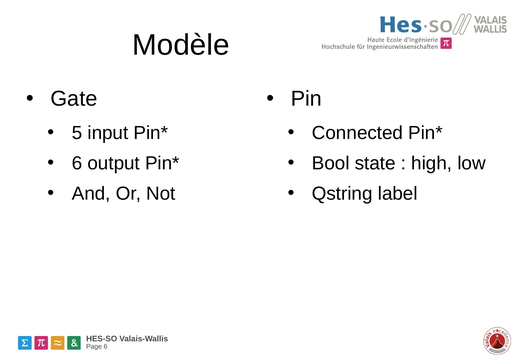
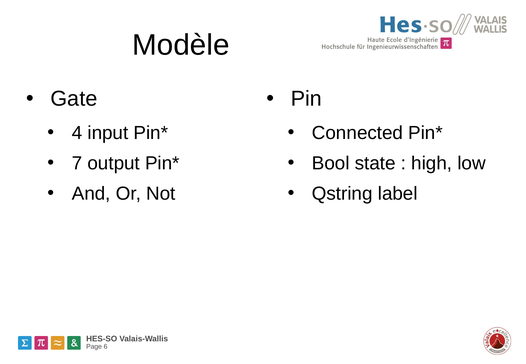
5: 5 -> 4
6 at (77, 163): 6 -> 7
